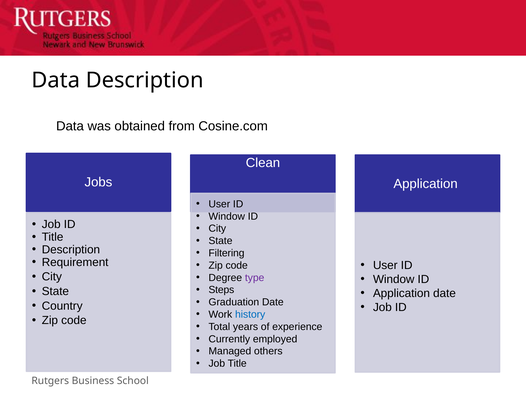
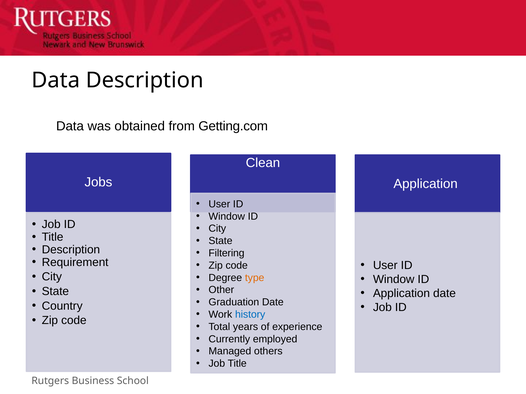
Cosine.com: Cosine.com -> Getting.com
type colour: purple -> orange
Steps: Steps -> Other
